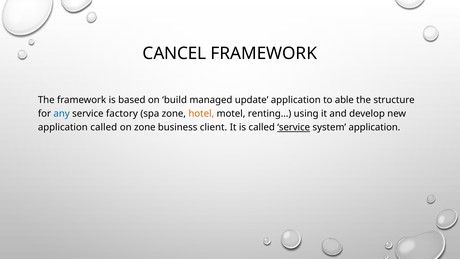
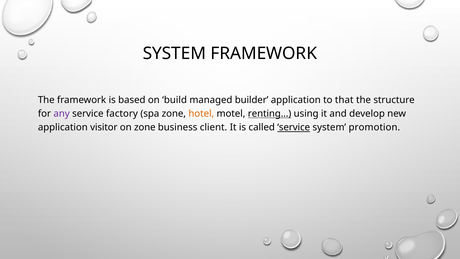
CANCEL at (174, 53): CANCEL -> SYSTEM
update: update -> builder
able: able -> that
any colour: blue -> purple
renting… underline: none -> present
application called: called -> visitor
system application: application -> promotion
